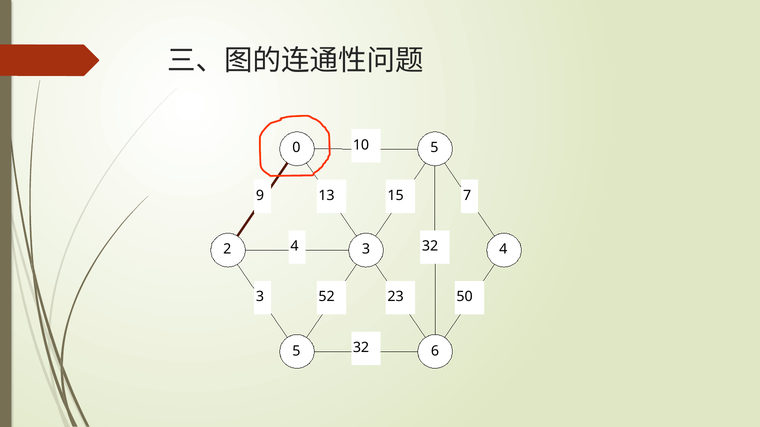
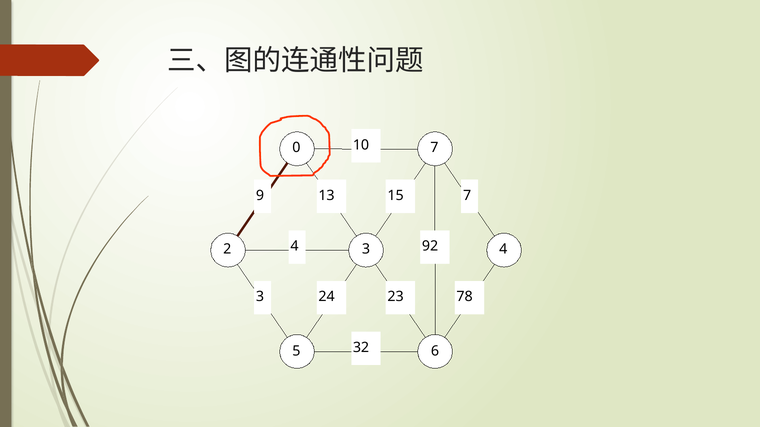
0 5: 5 -> 7
4 32: 32 -> 92
52: 52 -> 24
50: 50 -> 78
